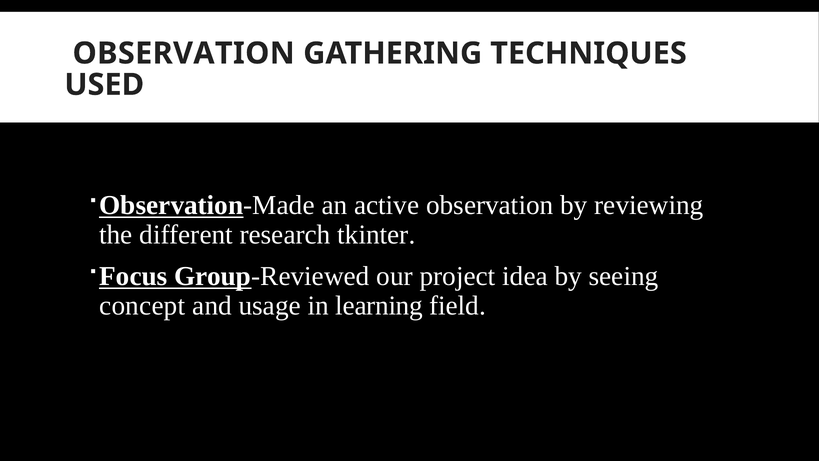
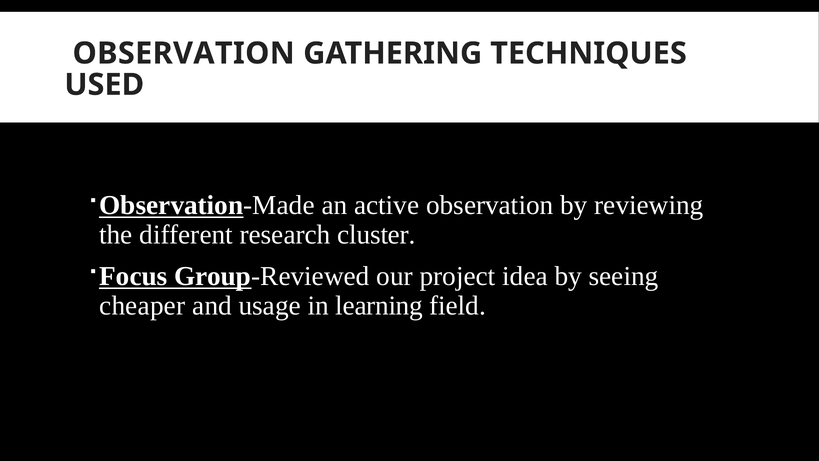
tkinter: tkinter -> cluster
concept: concept -> cheaper
